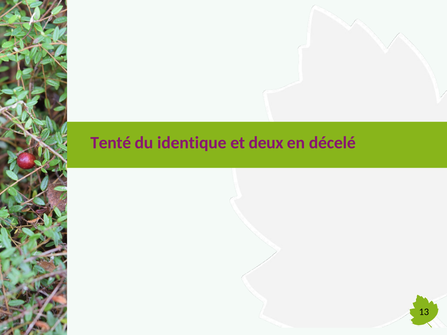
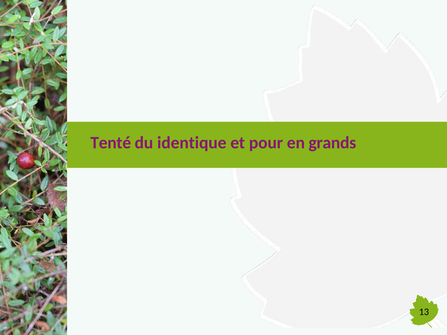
deux: deux -> pour
décelé: décelé -> grands
